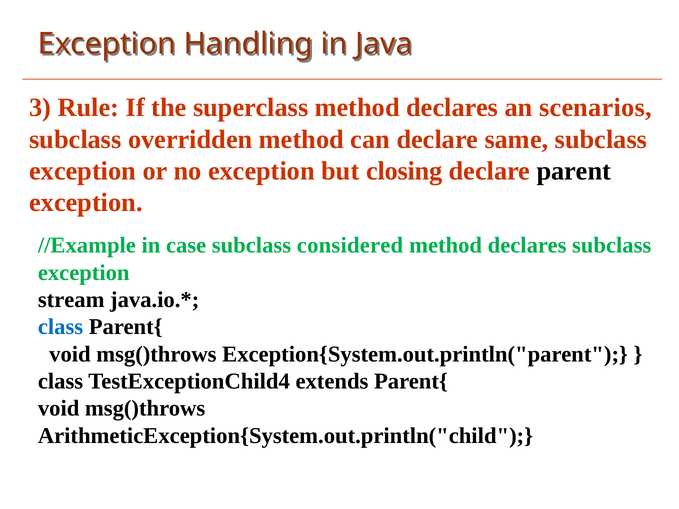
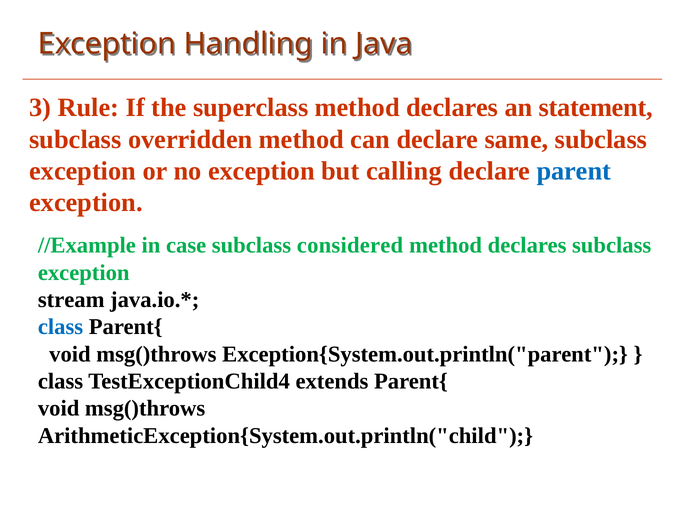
scenarios: scenarios -> statement
closing: closing -> calling
parent colour: black -> blue
